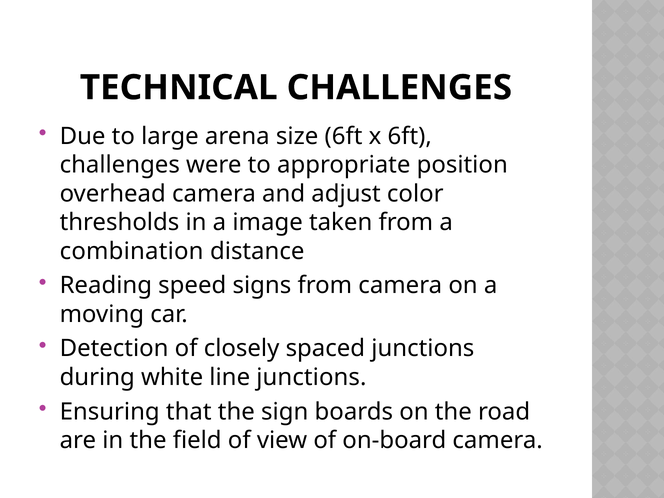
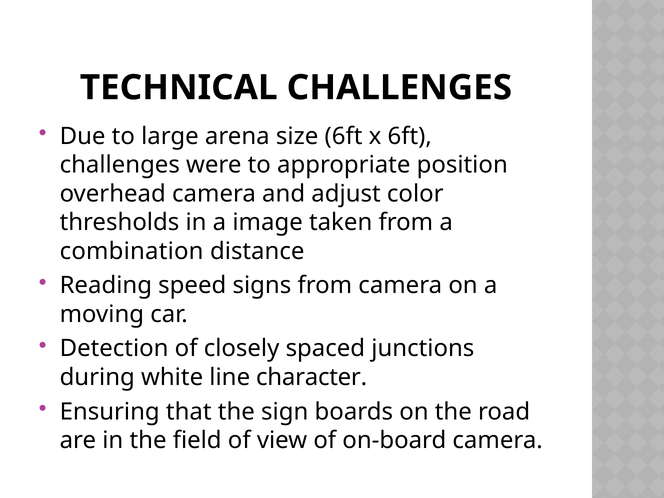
line junctions: junctions -> character
